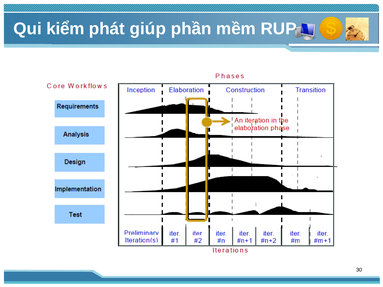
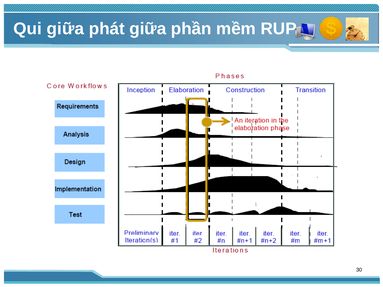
Qui kiểm: kiểm -> giữa
phát giúp: giúp -> giữa
